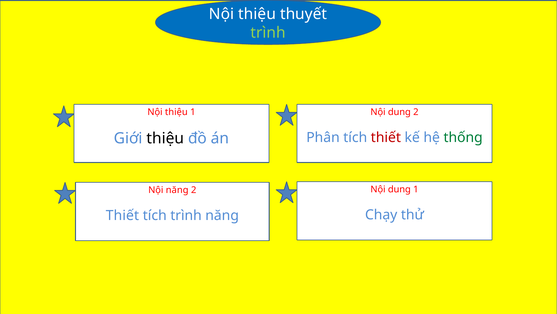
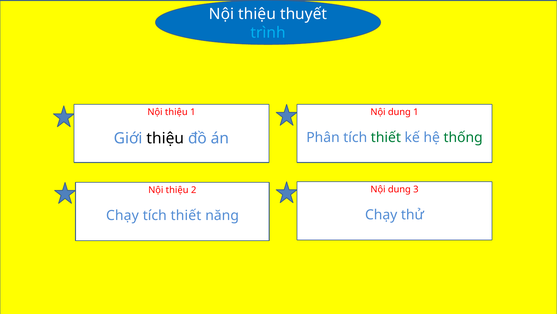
trình at (268, 33) colour: light green -> light blue
dung 2: 2 -> 1
thiết at (386, 137) colour: red -> green
dung 1: 1 -> 3
năng at (177, 190): năng -> thiệu
Thiết at (122, 215): Thiết -> Chạy
trình at (186, 215): trình -> thiết
